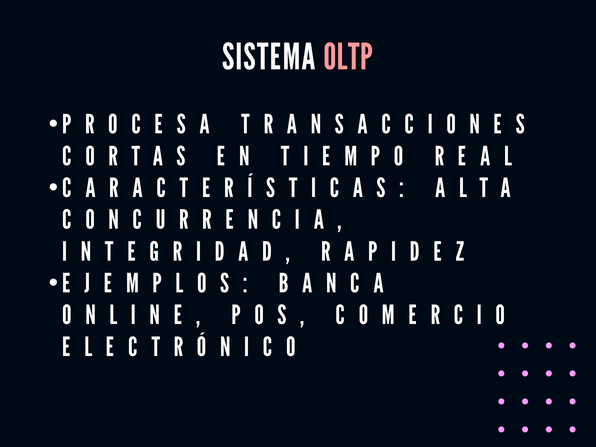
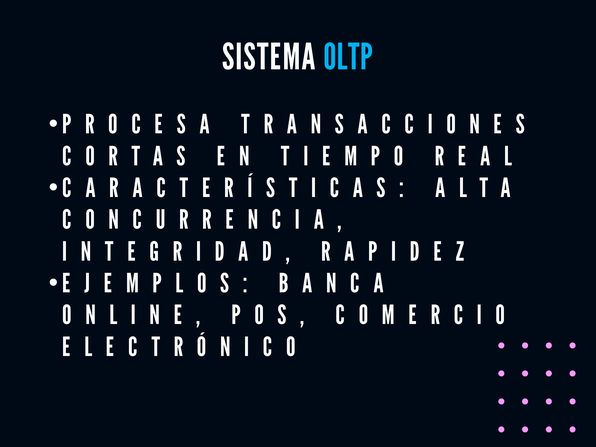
OLTP colour: pink -> light blue
